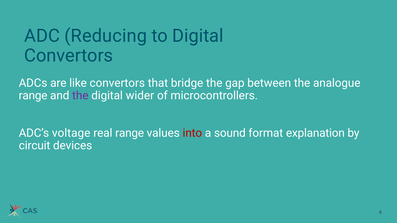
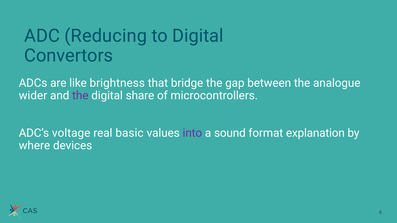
like convertors: convertors -> brightness
range at (33, 96): range -> wider
wider: wider -> share
real range: range -> basic
into colour: red -> purple
circuit: circuit -> where
